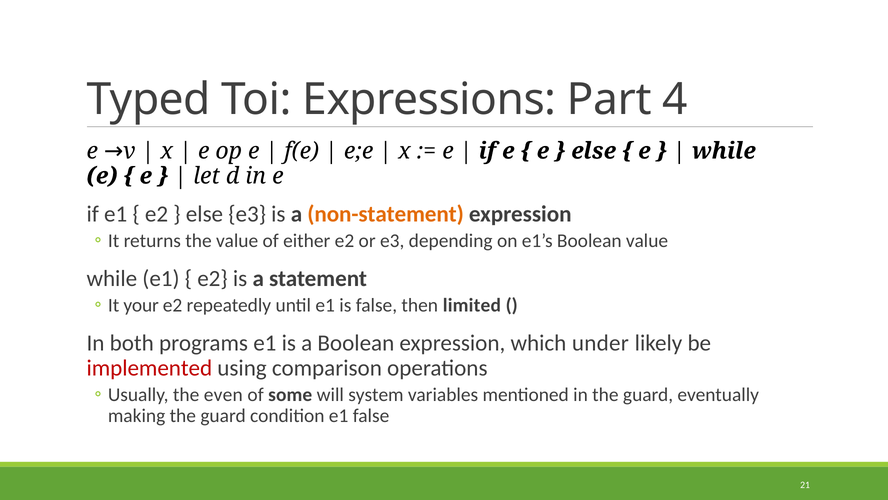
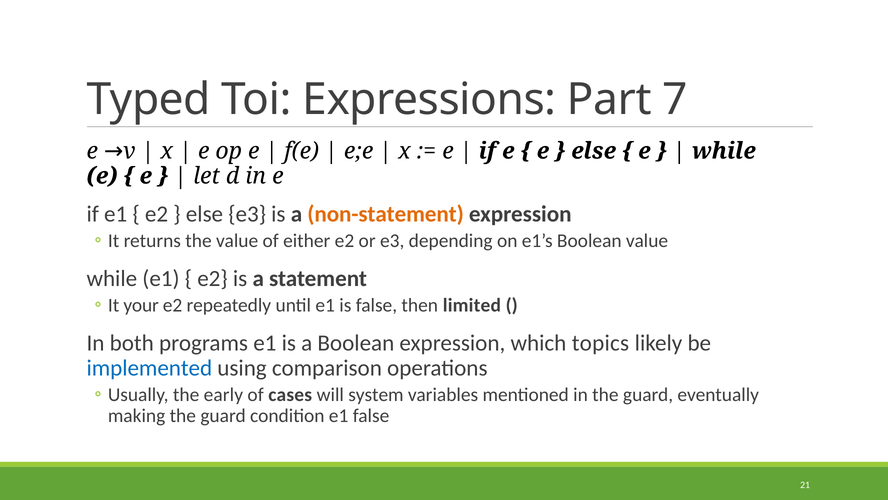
4: 4 -> 7
under: under -> topics
implemented colour: red -> blue
even: even -> early
some: some -> cases
